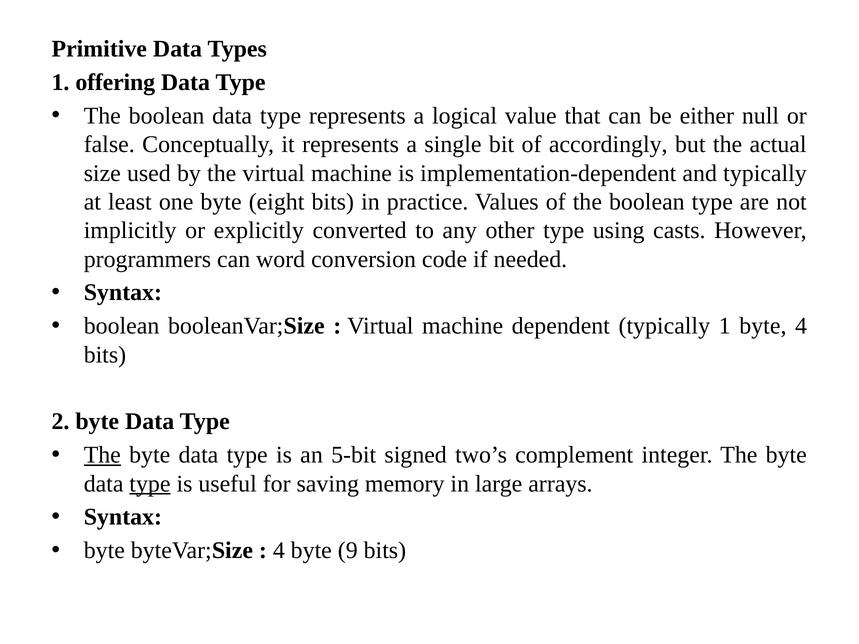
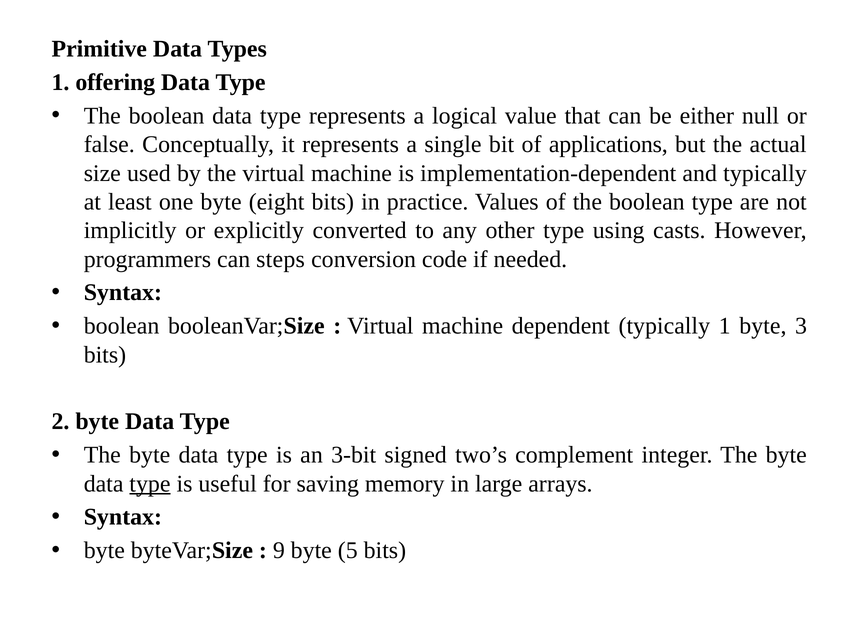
accordingly: accordingly -> applications
word: word -> steps
byte 4: 4 -> 3
The at (102, 455) underline: present -> none
5-bit: 5-bit -> 3-bit
4 at (279, 551): 4 -> 9
9: 9 -> 5
